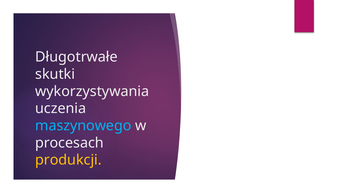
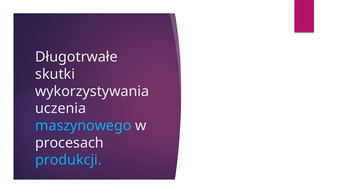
produkcji colour: yellow -> light blue
